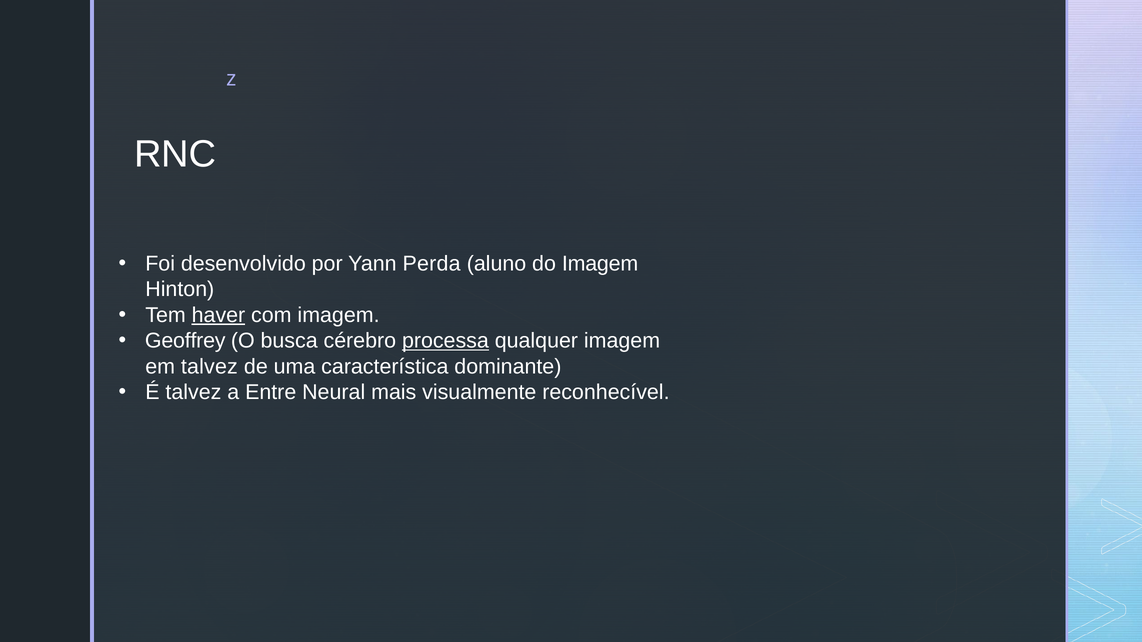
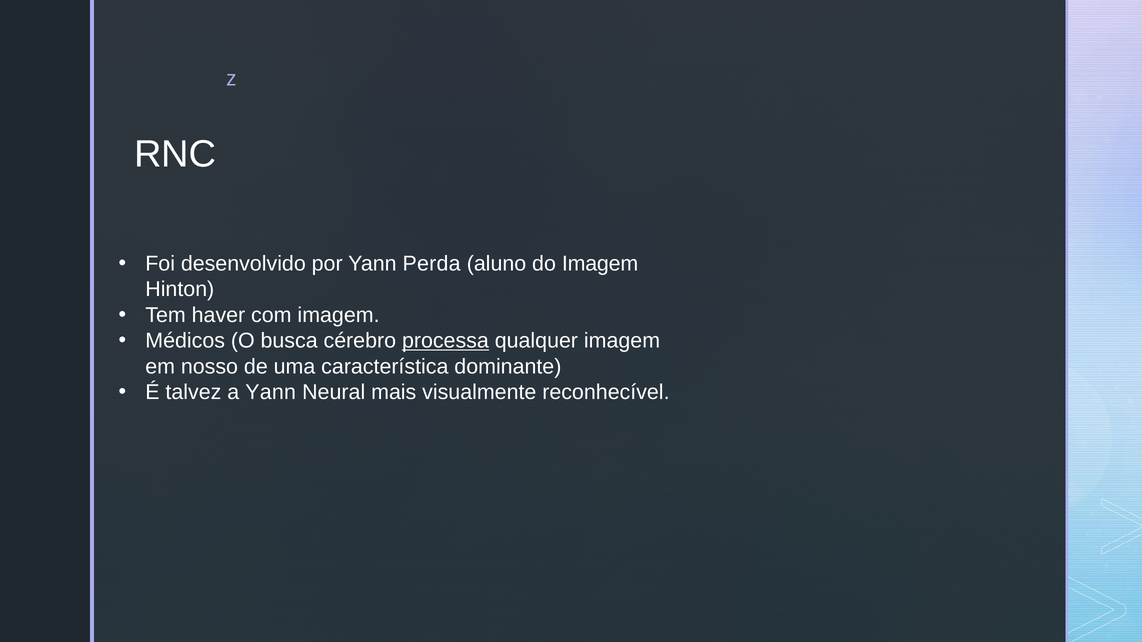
haver underline: present -> none
Geoffrey: Geoffrey -> Médicos
em talvez: talvez -> nosso
a Entre: Entre -> Yann
